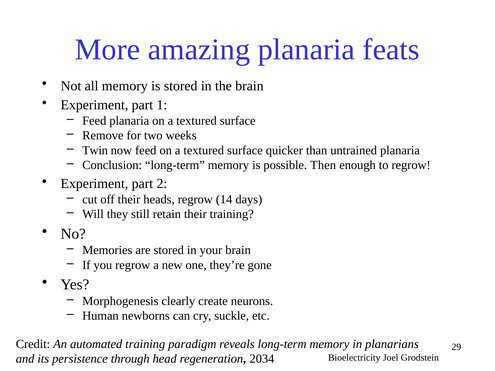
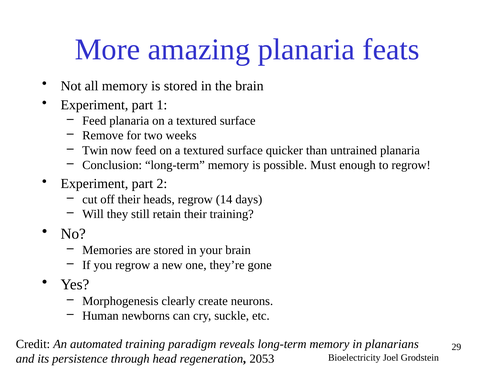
Then: Then -> Must
2034: 2034 -> 2053
